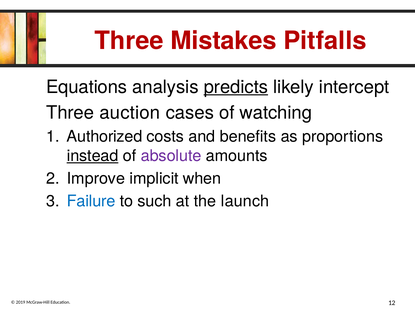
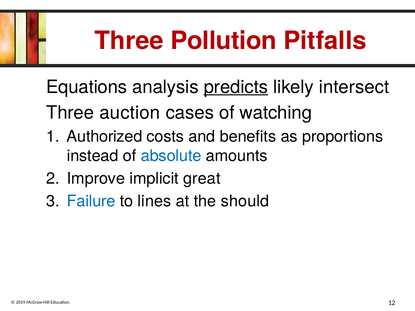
Mistakes: Mistakes -> Pollution
intercept: intercept -> intersect
instead underline: present -> none
absolute colour: purple -> blue
when: when -> great
such: such -> lines
launch: launch -> should
